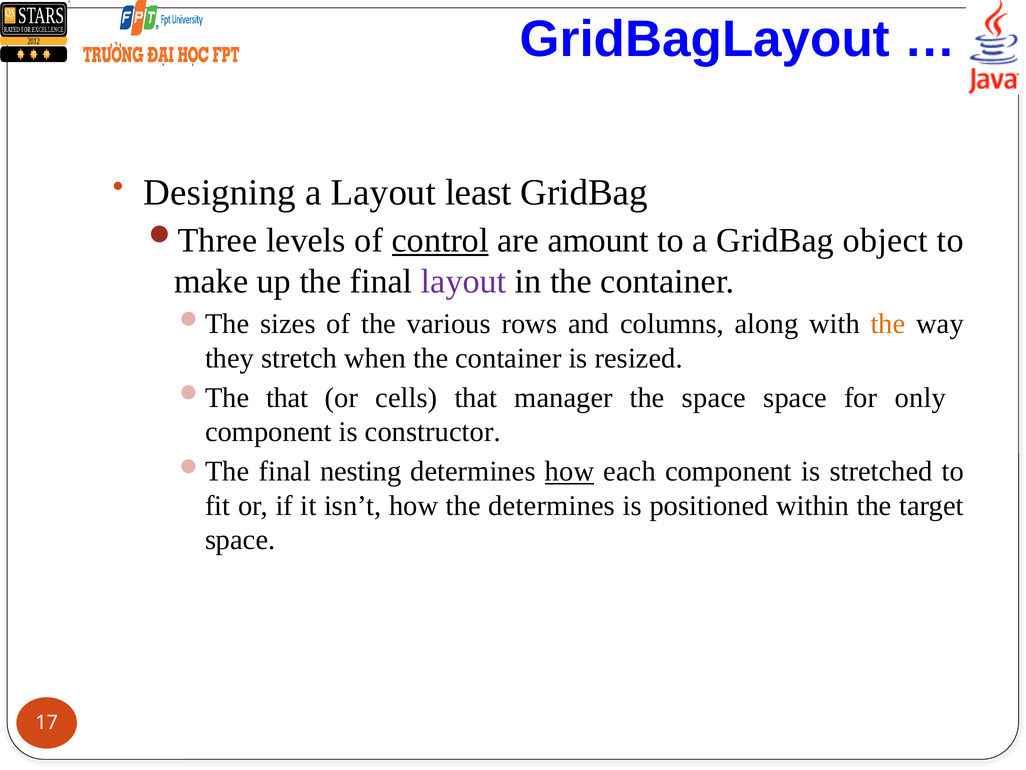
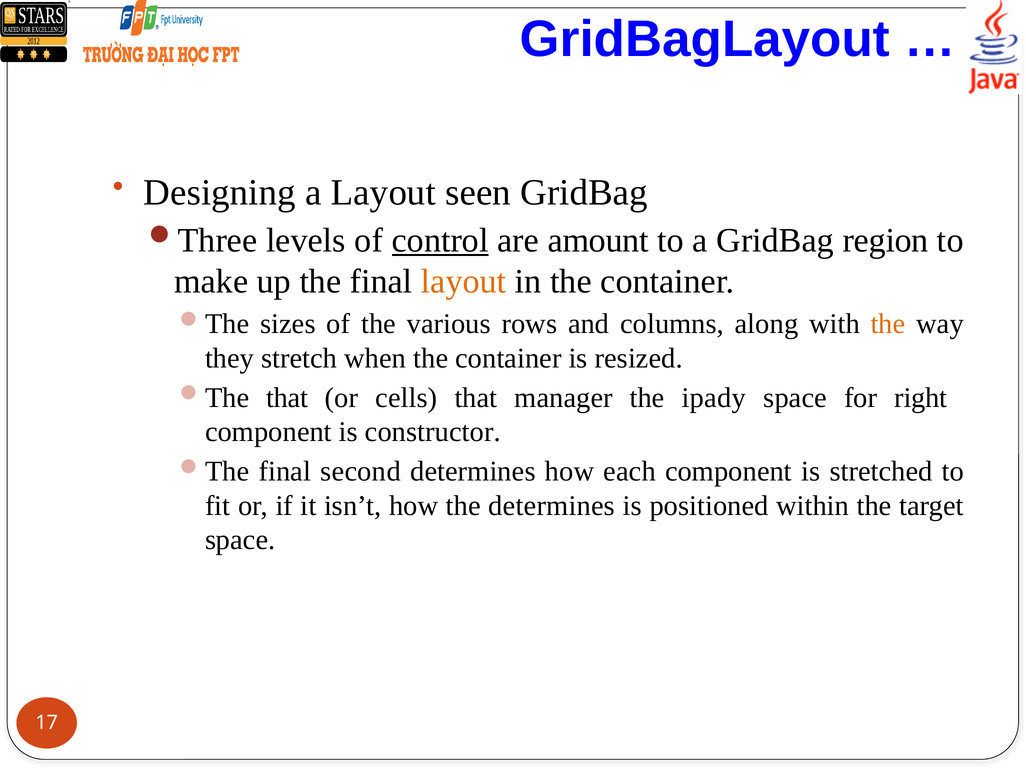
least: least -> seen
object: object -> region
layout at (464, 281) colour: purple -> orange
the space: space -> ipady
only: only -> right
nesting: nesting -> second
how at (570, 471) underline: present -> none
